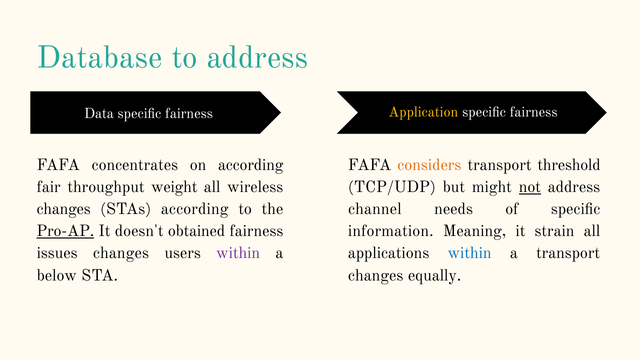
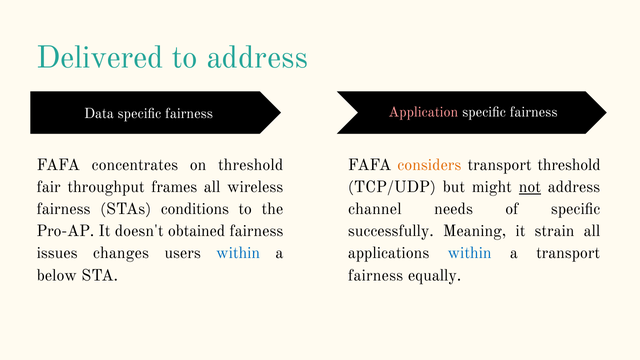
Database: Database -> Delivered
Application colour: yellow -> pink
on according: according -> threshold
weight: weight -> frames
changes at (64, 209): changes -> fairness
STAs according: according -> conditions
Pro-AP underline: present -> none
information: information -> successfully
within at (238, 253) colour: purple -> blue
changes at (376, 275): changes -> fairness
